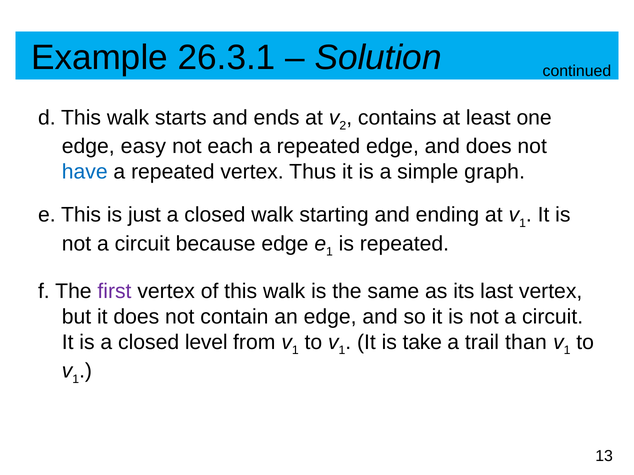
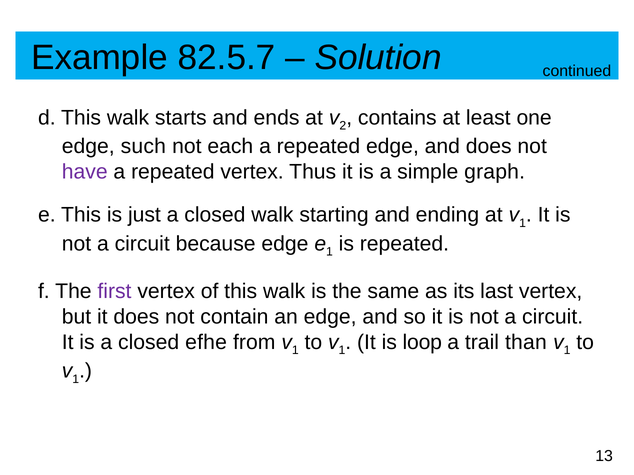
26.3.1: 26.3.1 -> 82.5.7
easy: easy -> such
have colour: blue -> purple
level: level -> efhe
take: take -> loop
